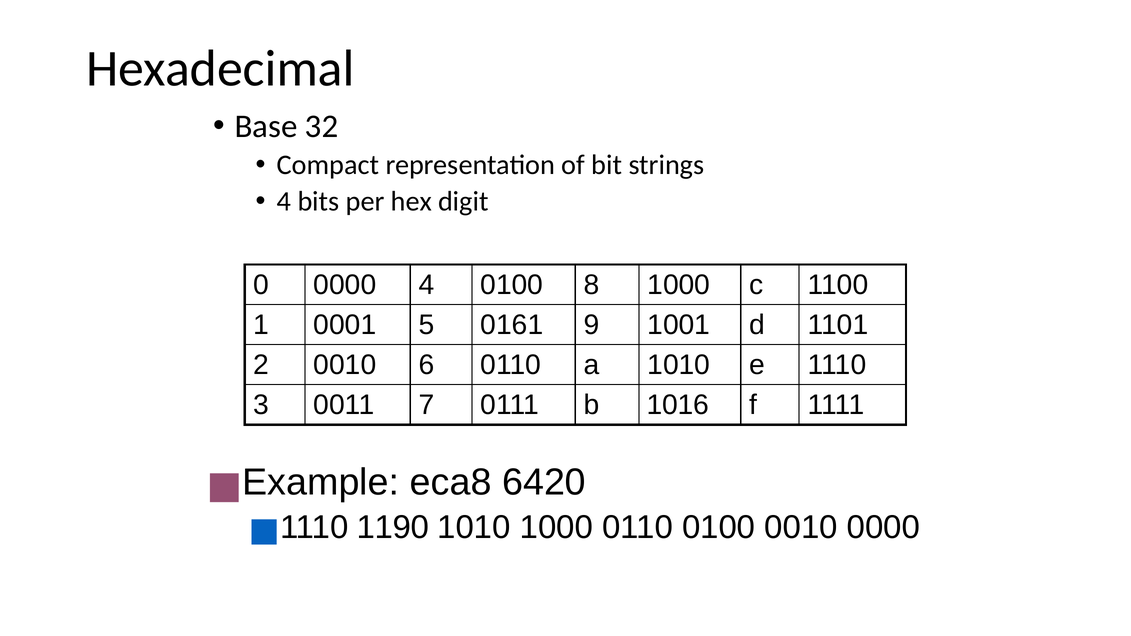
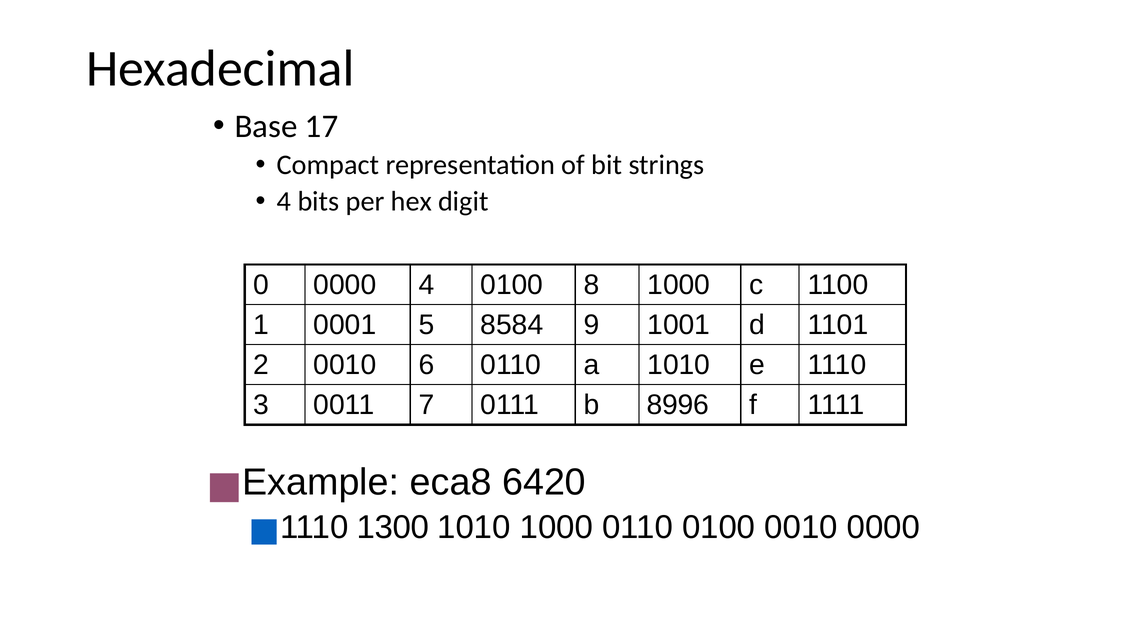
32: 32 -> 17
0161: 0161 -> 8584
1016: 1016 -> 8996
1190: 1190 -> 1300
